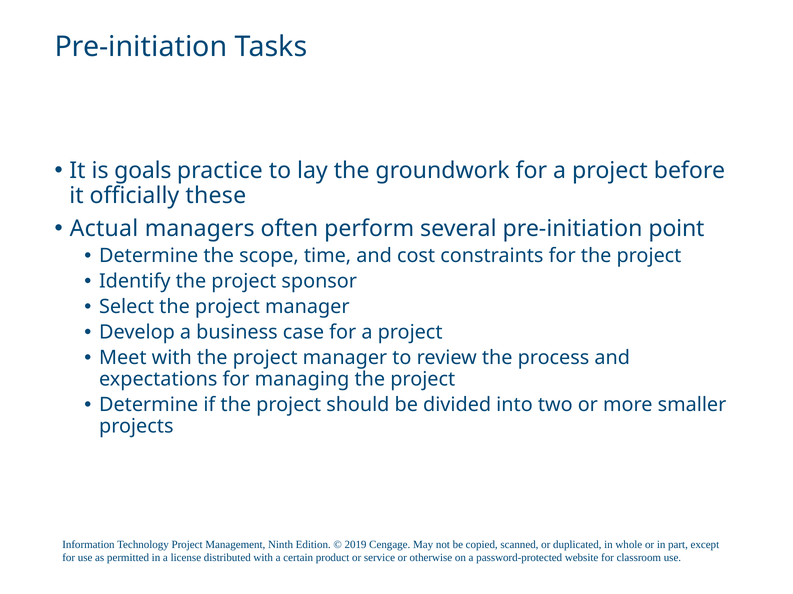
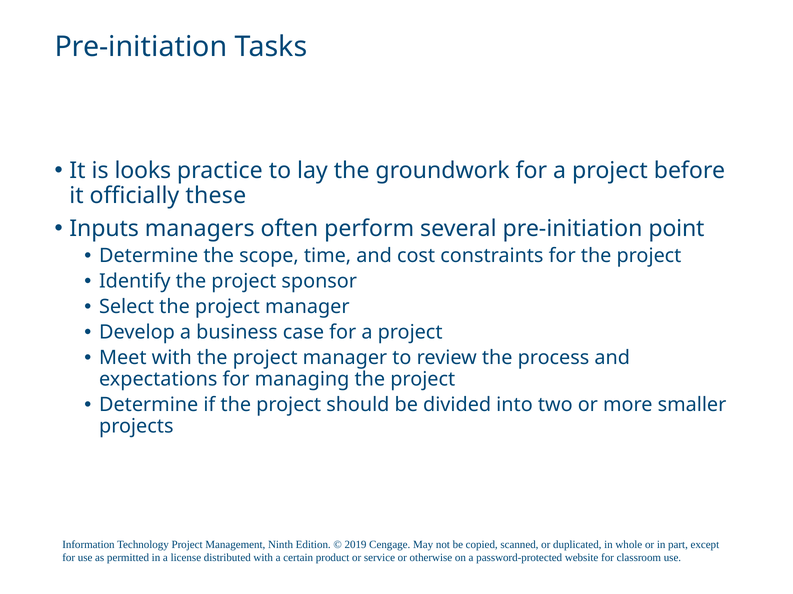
goals: goals -> looks
Actual: Actual -> Inputs
